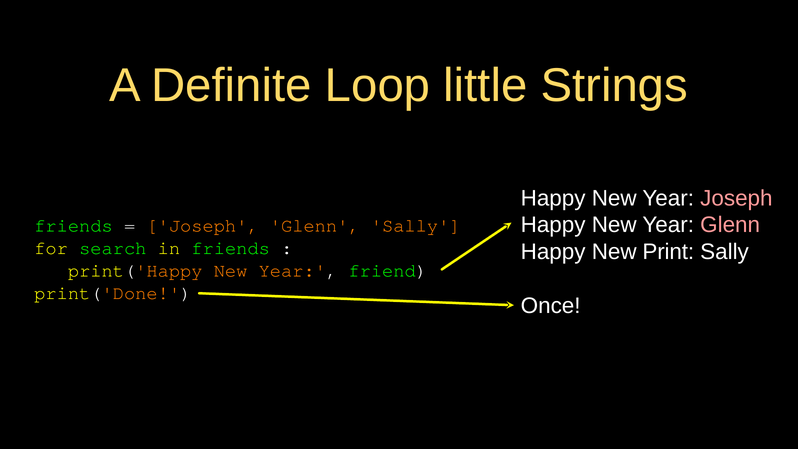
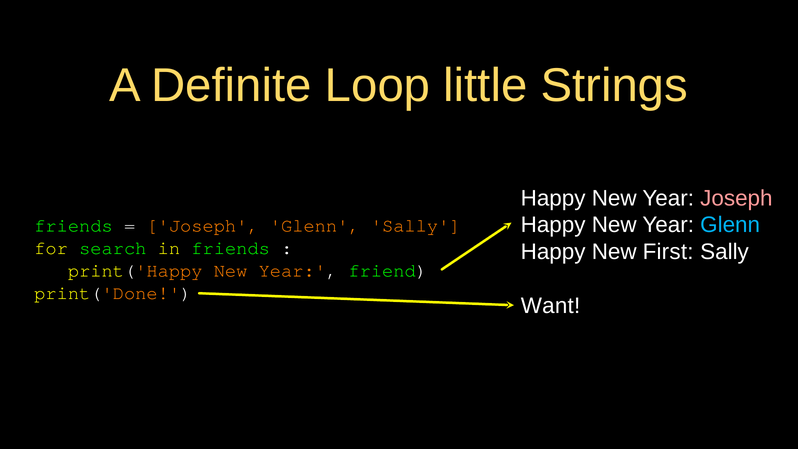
Glenn at (730, 225) colour: pink -> light blue
Print: Print -> First
Once: Once -> Want
